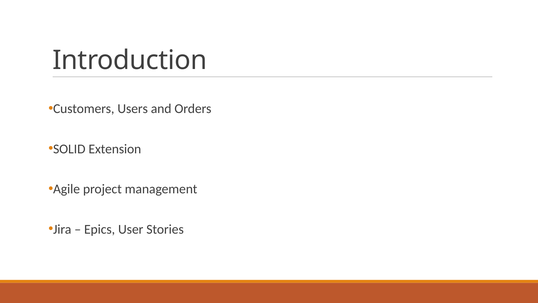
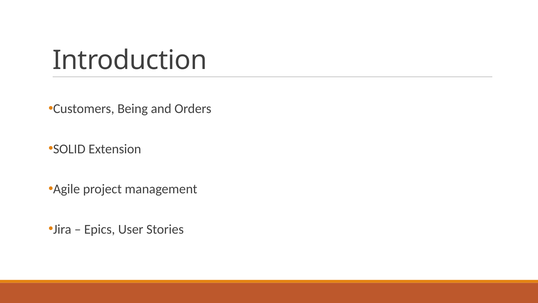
Users: Users -> Being
